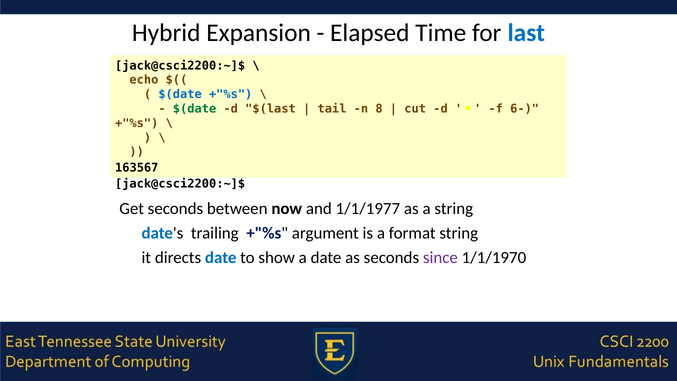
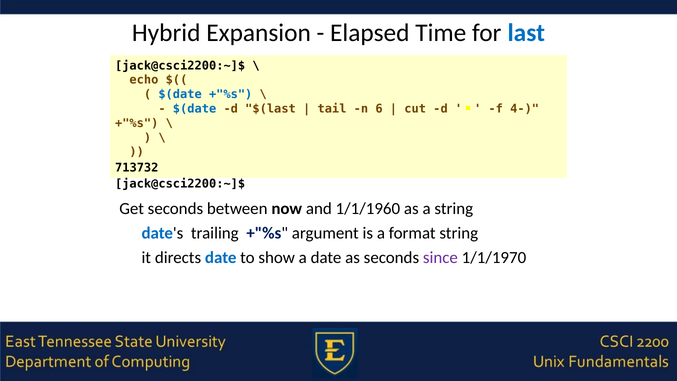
$(date at (195, 109) colour: green -> blue
8: 8 -> 6
6-: 6- -> 4-
163567: 163567 -> 713732
1/1/1977: 1/1/1977 -> 1/1/1960
